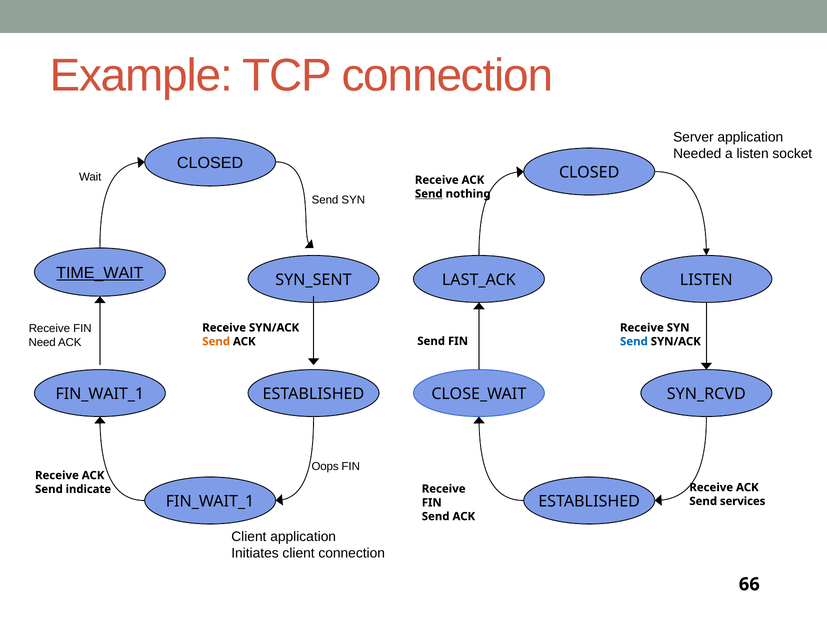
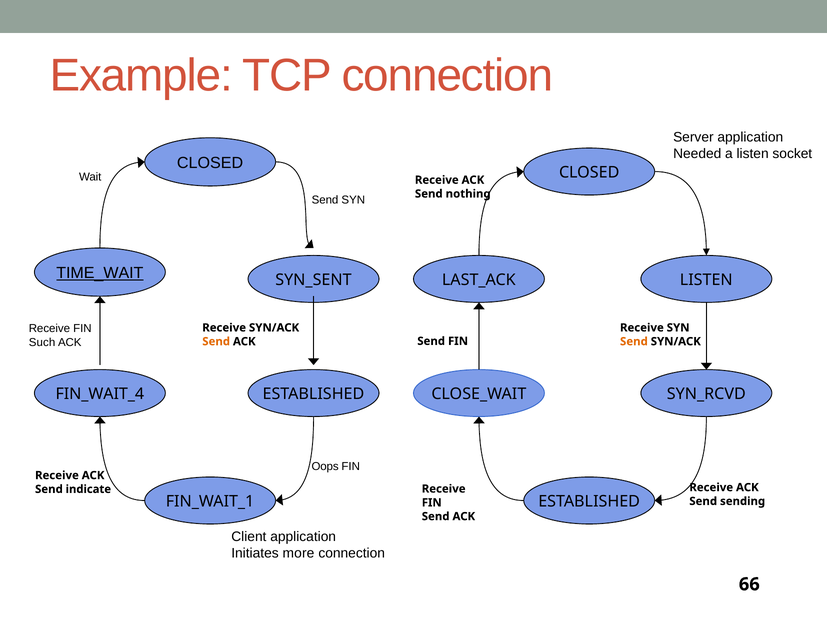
Send at (429, 194) underline: present -> none
Need: Need -> Such
Send at (634, 342) colour: blue -> orange
FIN_WAIT_1 at (100, 394): FIN_WAIT_1 -> FIN_WAIT_4
services: services -> sending
Initiates client: client -> more
